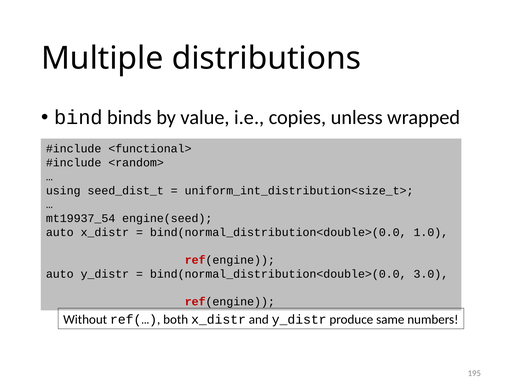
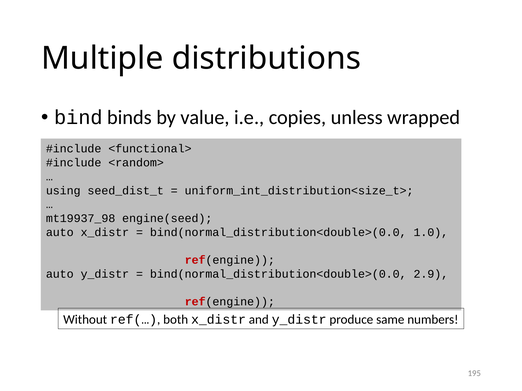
mt19937_54: mt19937_54 -> mt19937_98
3.0: 3.0 -> 2.9
